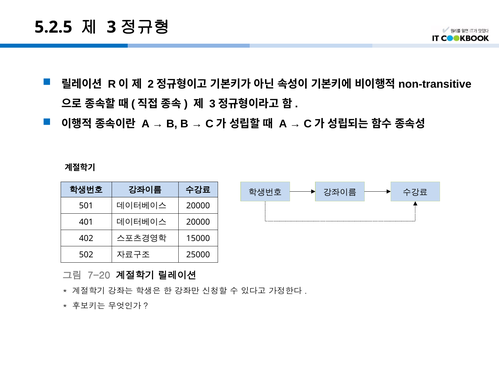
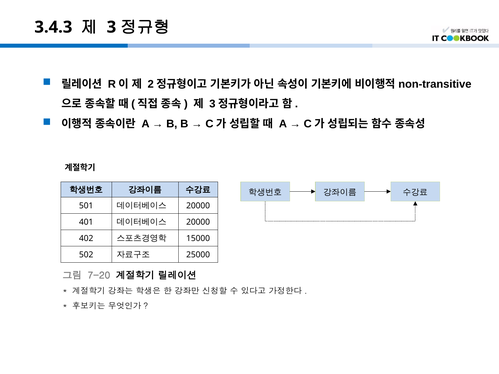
5.2.5: 5.2.5 -> 3.4.3
